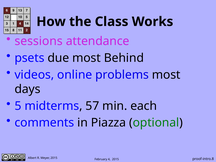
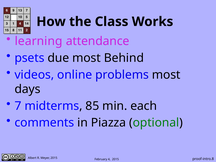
sessions: sessions -> learning
5: 5 -> 7
57: 57 -> 85
